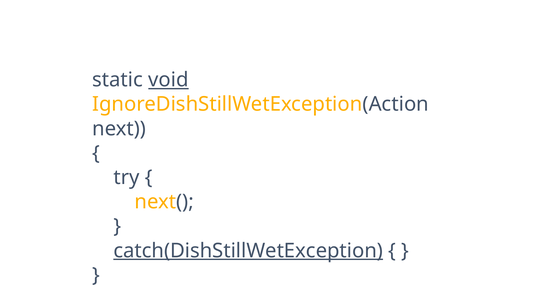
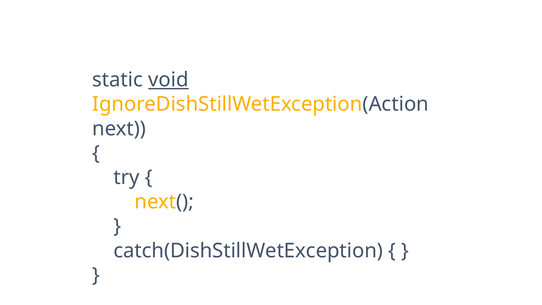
catch(DishStillWetException underline: present -> none
